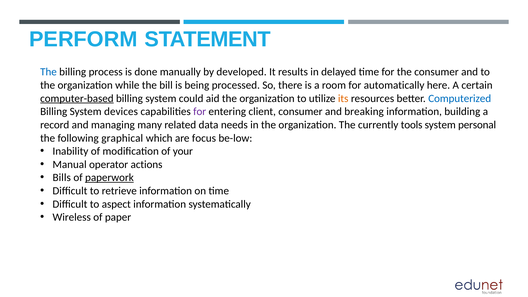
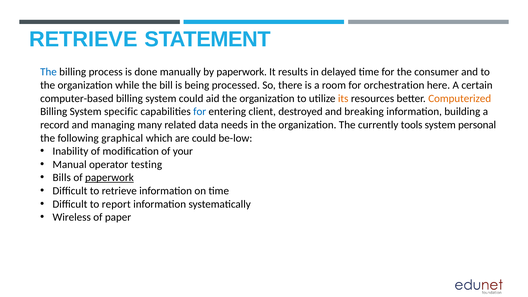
PERFORM at (83, 39): PERFORM -> RETRIEVE
by developed: developed -> paperwork
automatically: automatically -> orchestration
computer-based underline: present -> none
Computerized colour: blue -> orange
devices: devices -> specific
for at (200, 112) colour: purple -> blue
client consumer: consumer -> destroyed
are focus: focus -> could
actions: actions -> testing
aspect: aspect -> report
